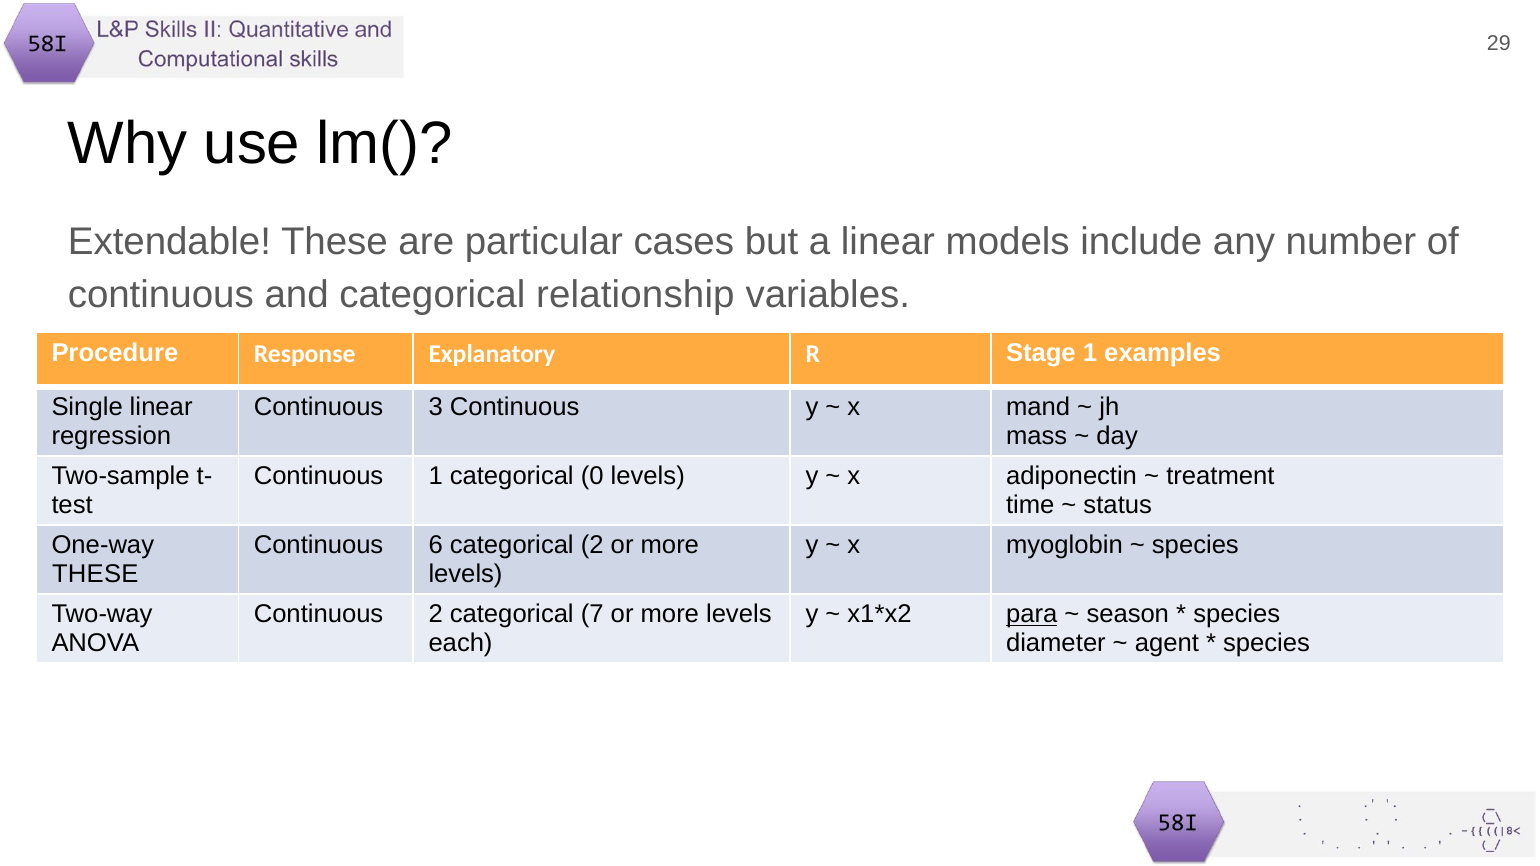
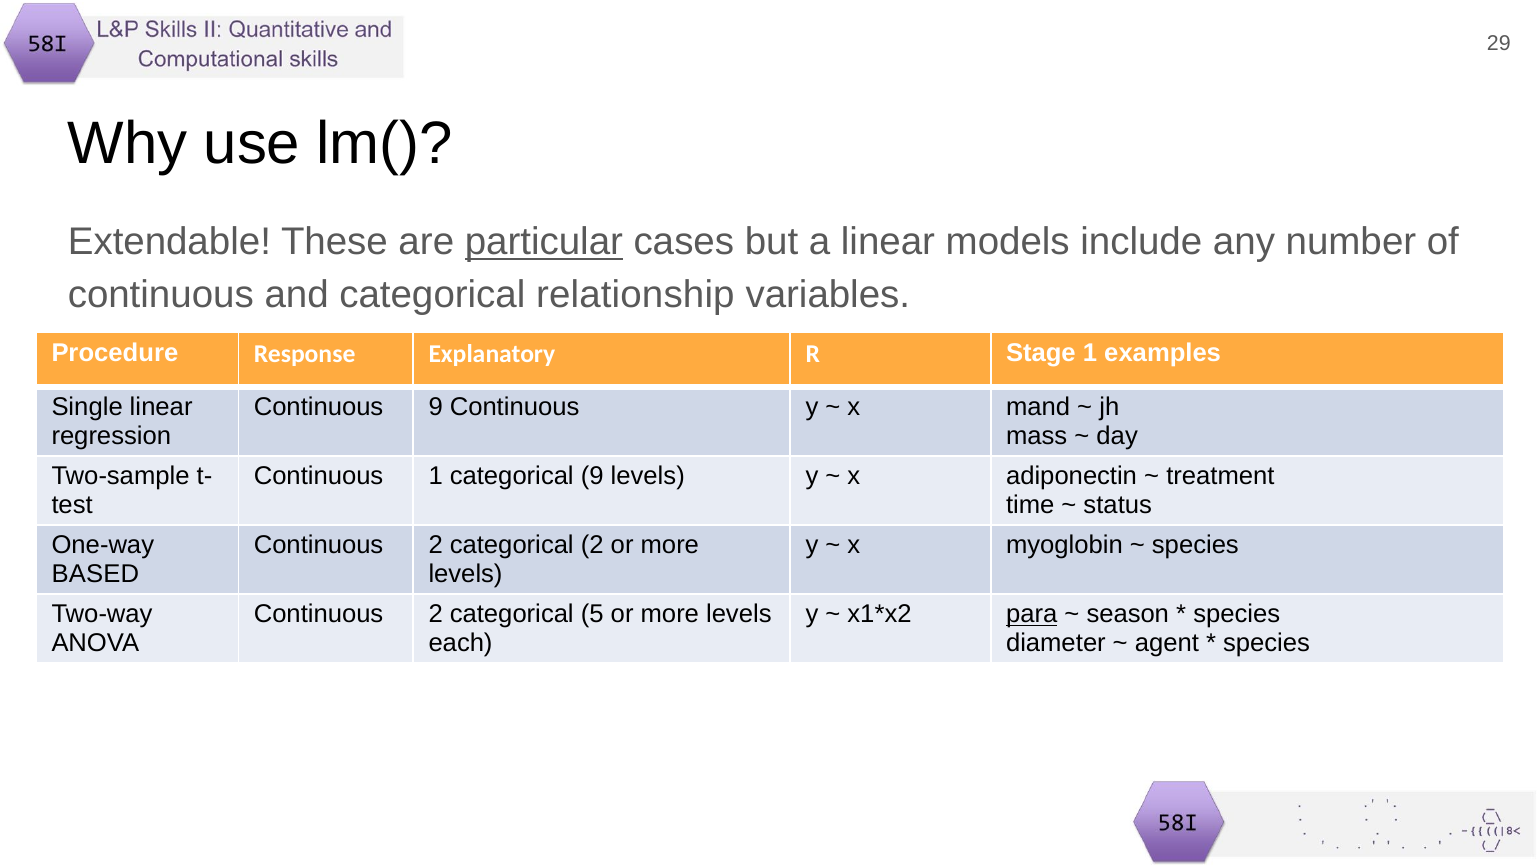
particular underline: none -> present
Continuous 3: 3 -> 9
categorical 0: 0 -> 9
6 at (436, 546): 6 -> 2
THESE at (95, 574): THESE -> BASED
7: 7 -> 5
